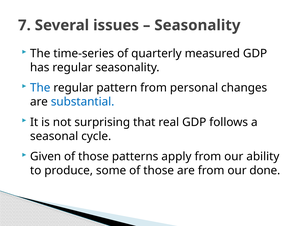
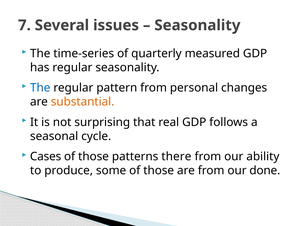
substantial colour: blue -> orange
Given: Given -> Cases
apply: apply -> there
